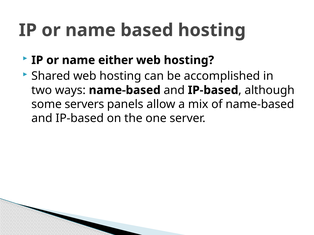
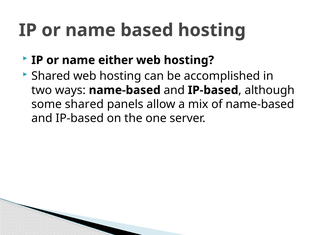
some servers: servers -> shared
